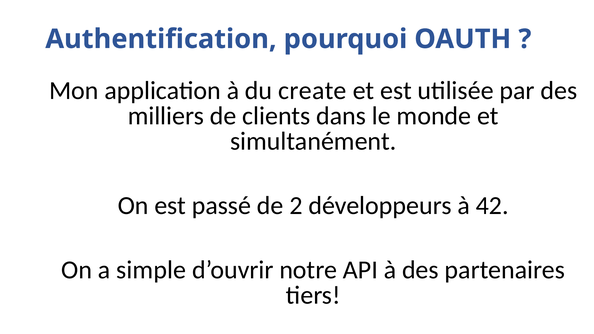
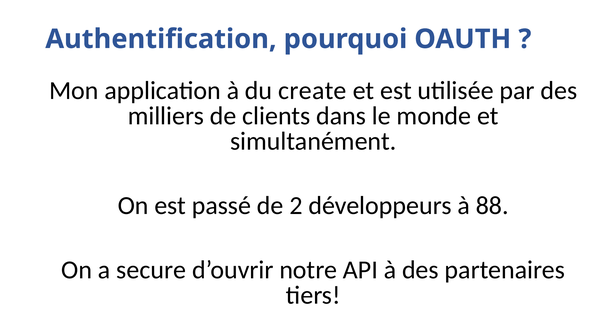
42: 42 -> 88
simple: simple -> secure
